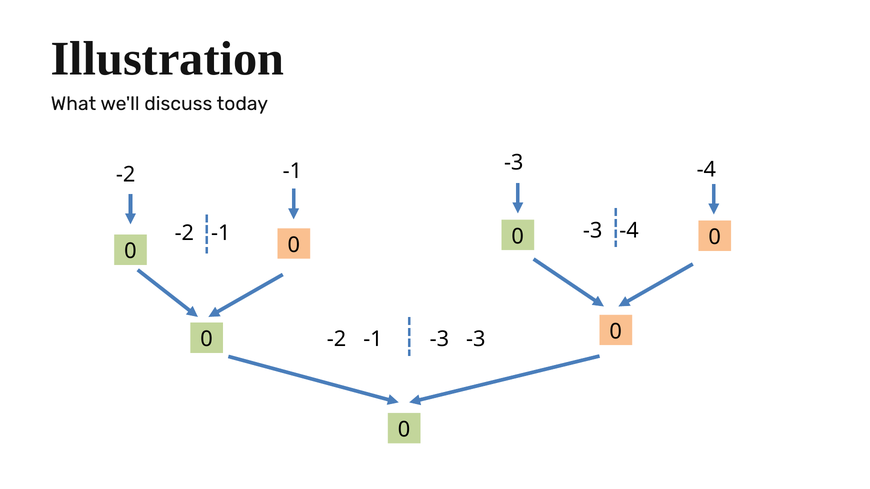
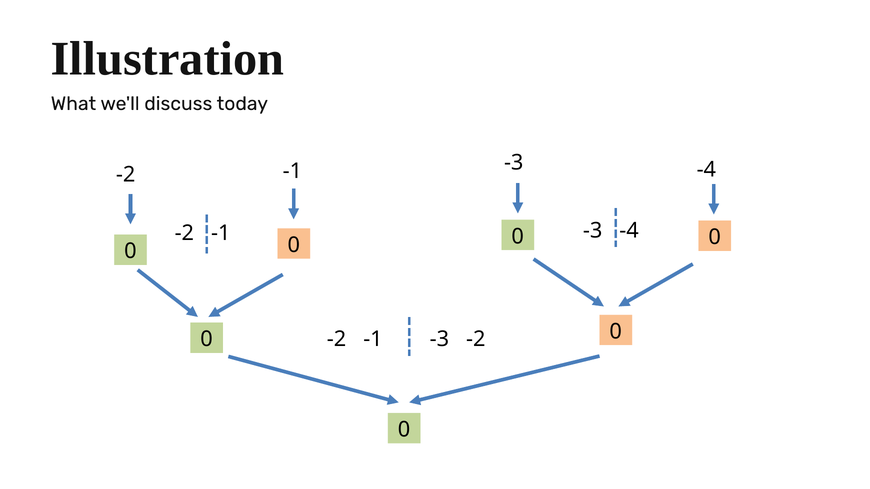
-3 -3: -3 -> -2
